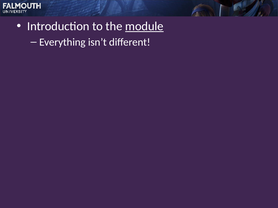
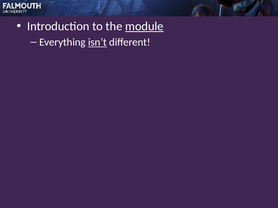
isn’t underline: none -> present
